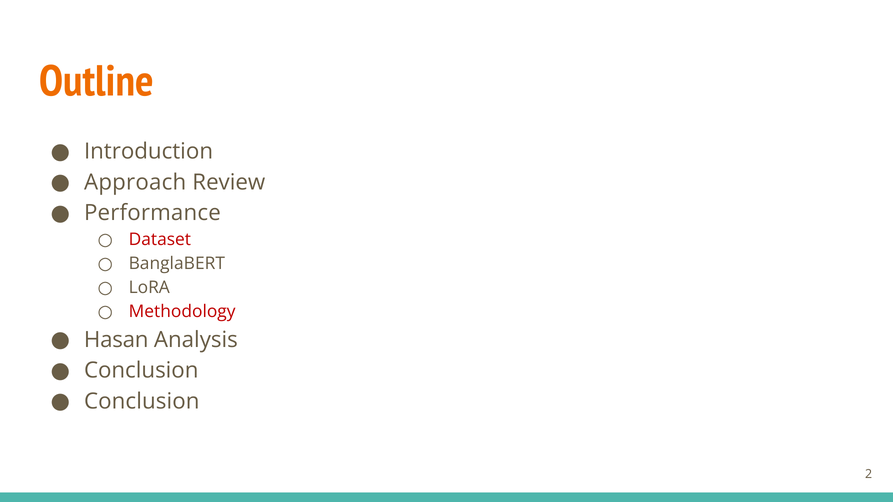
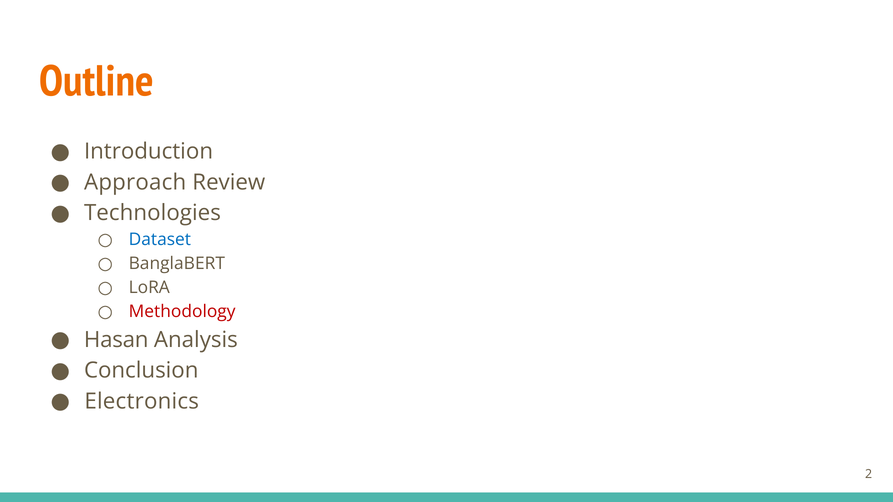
Performance: Performance -> Technologies
Dataset colour: red -> blue
Conclusion at (142, 402): Conclusion -> Electronics
